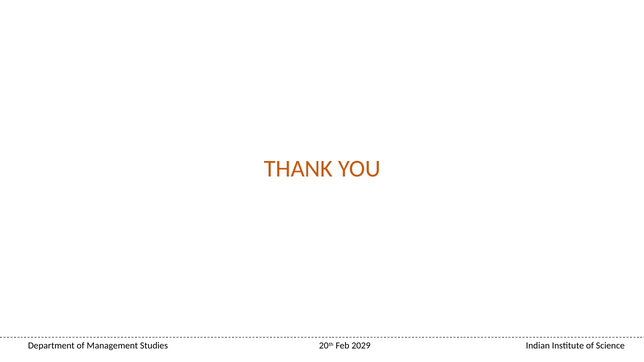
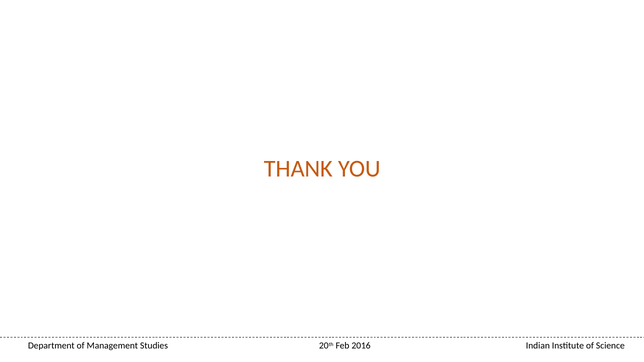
2029: 2029 -> 2016
